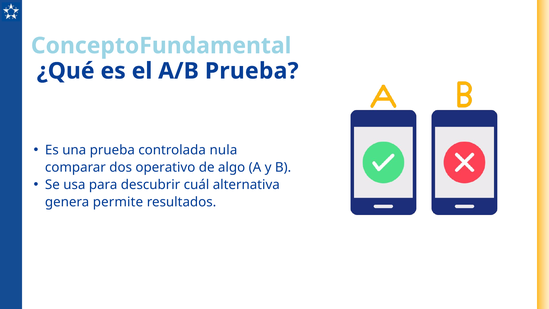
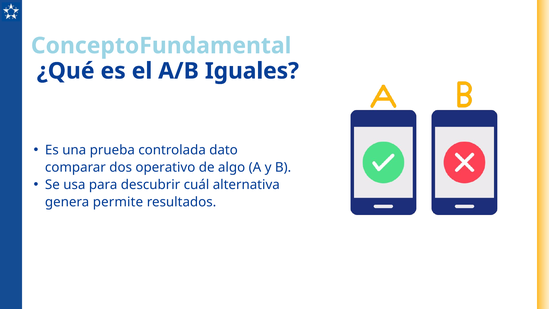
A/B Prueba: Prueba -> Iguales
nula: nula -> dato
